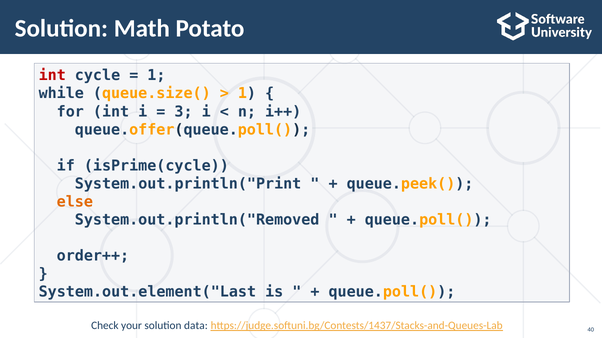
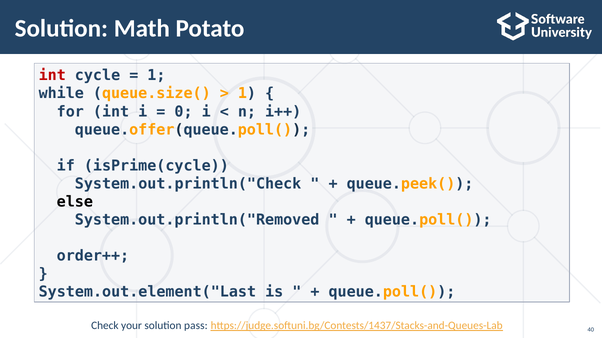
3: 3 -> 0
System.out.println("Print: System.out.println("Print -> System.out.println("Check
else colour: orange -> black
data: data -> pass
